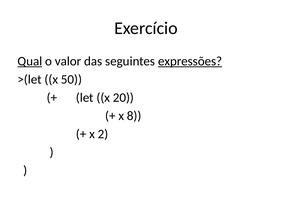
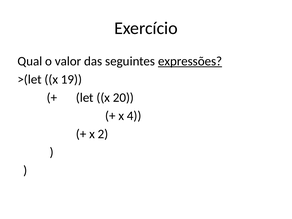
Qual underline: present -> none
50: 50 -> 19
8: 8 -> 4
